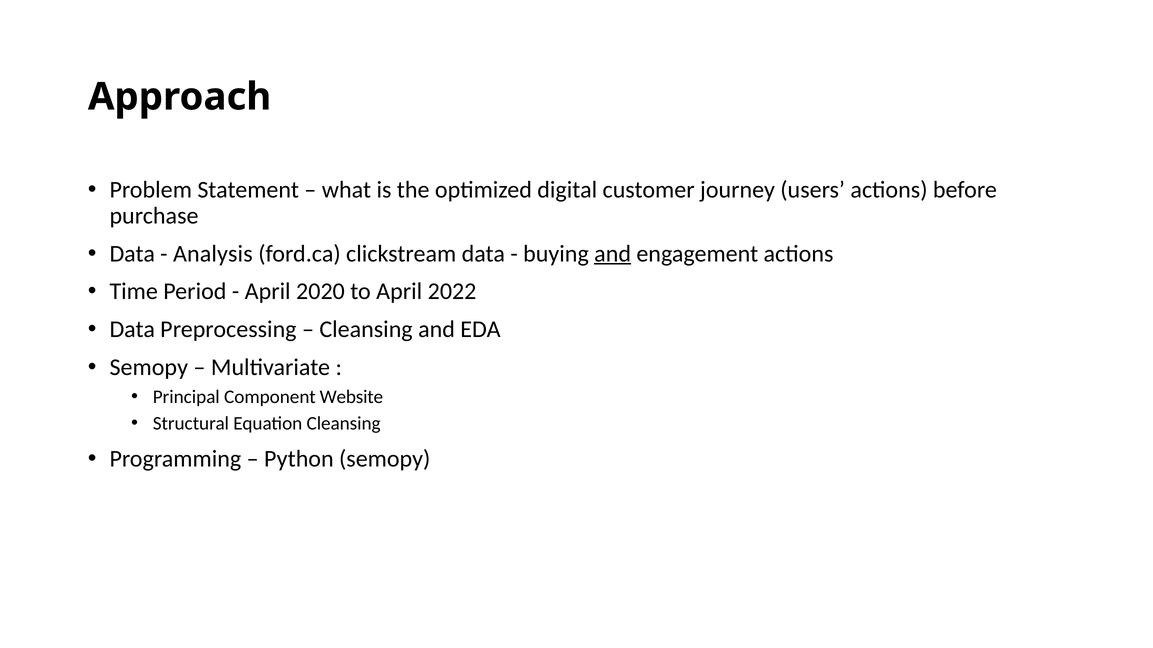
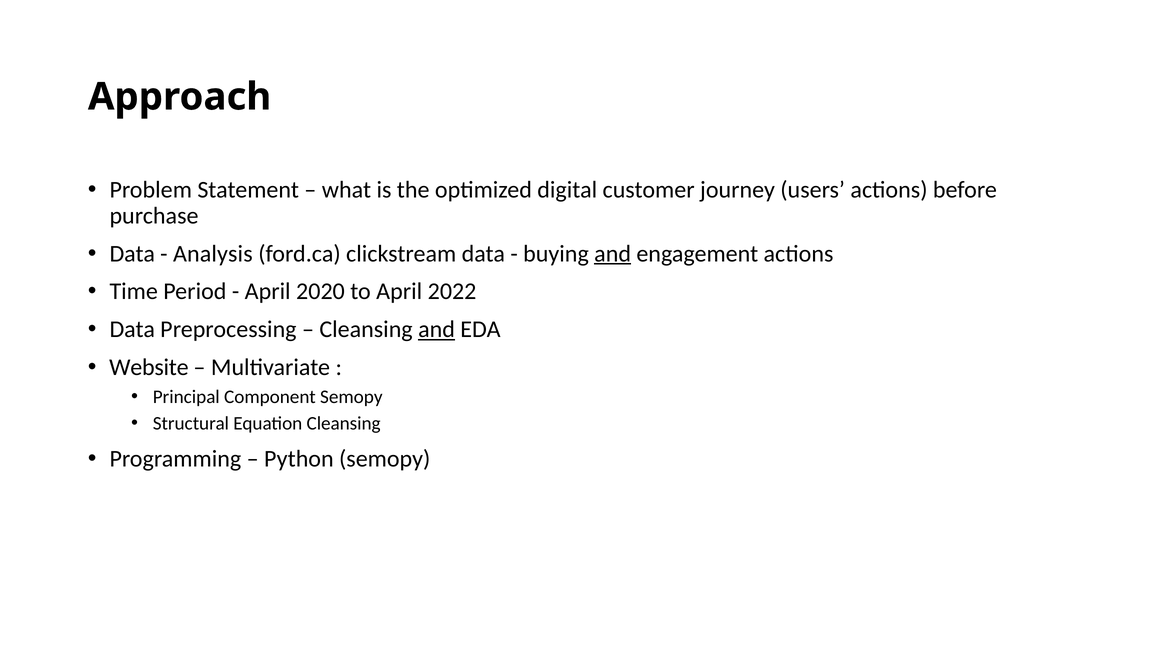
and at (437, 330) underline: none -> present
Semopy at (149, 368): Semopy -> Website
Component Website: Website -> Semopy
